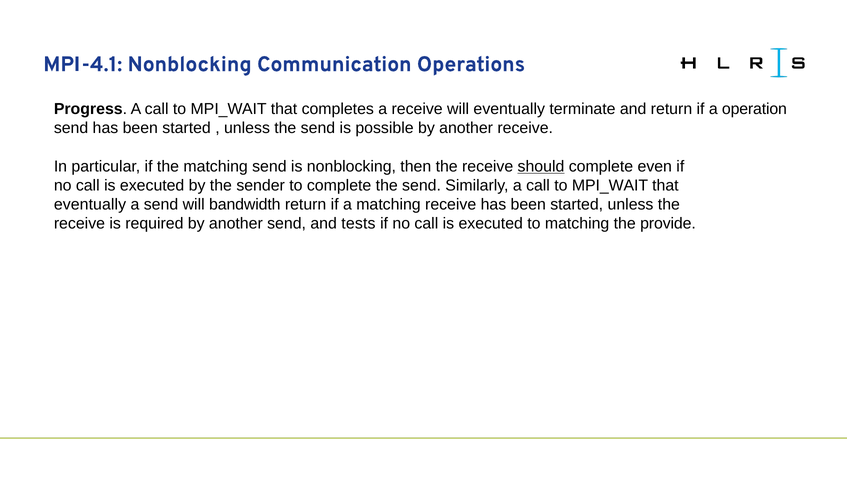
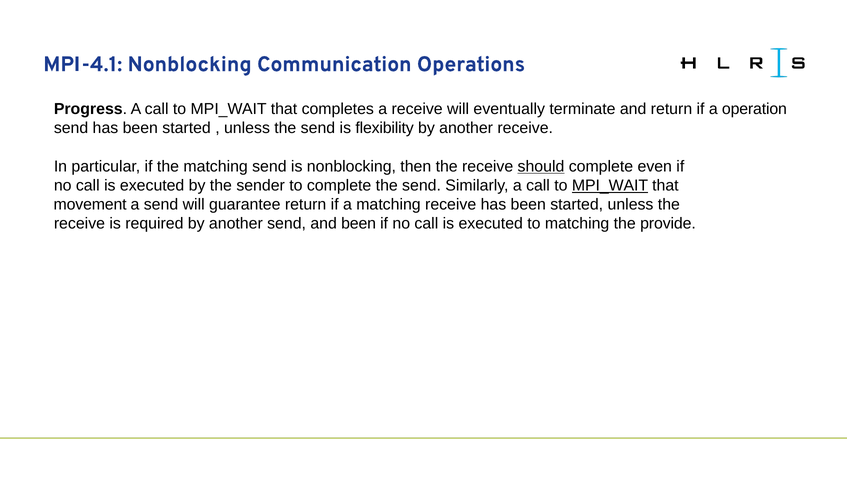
possible: possible -> flexibility
MPI_WAIT at (610, 185) underline: none -> present
eventually at (90, 204): eventually -> movement
bandwidth: bandwidth -> guarantee
and tests: tests -> been
